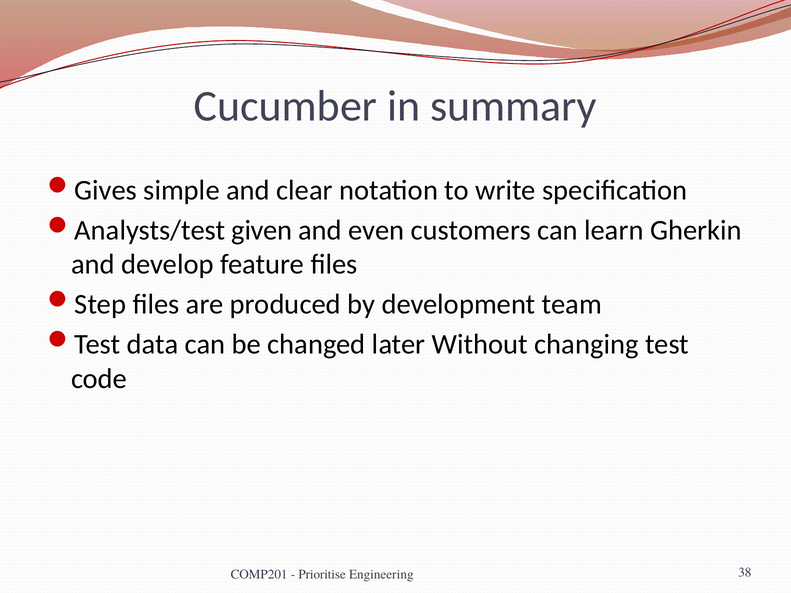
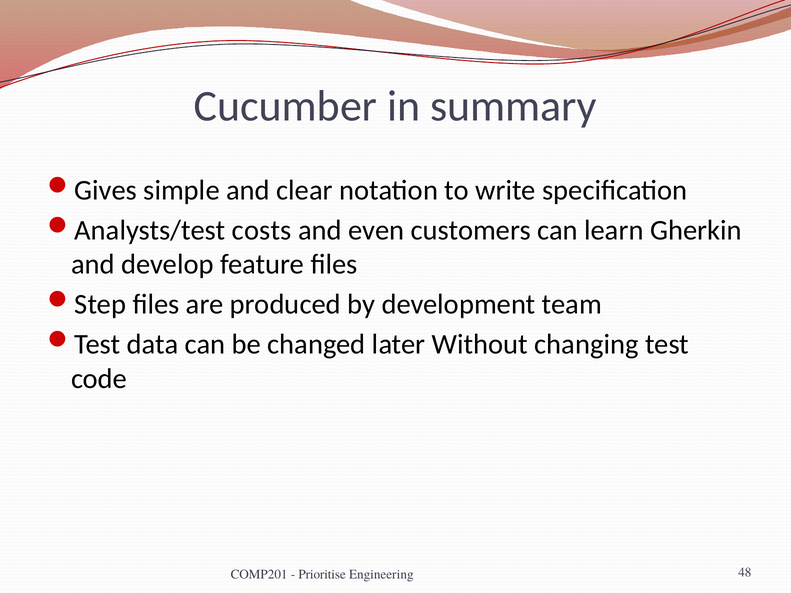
given: given -> costs
38: 38 -> 48
